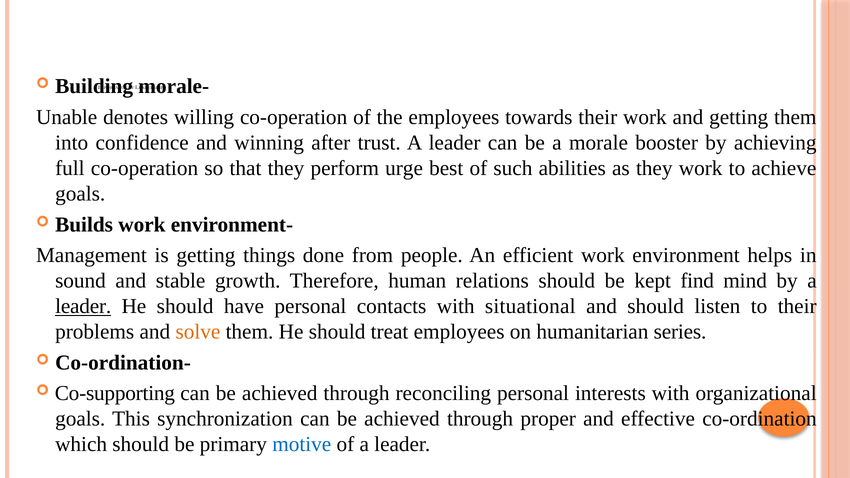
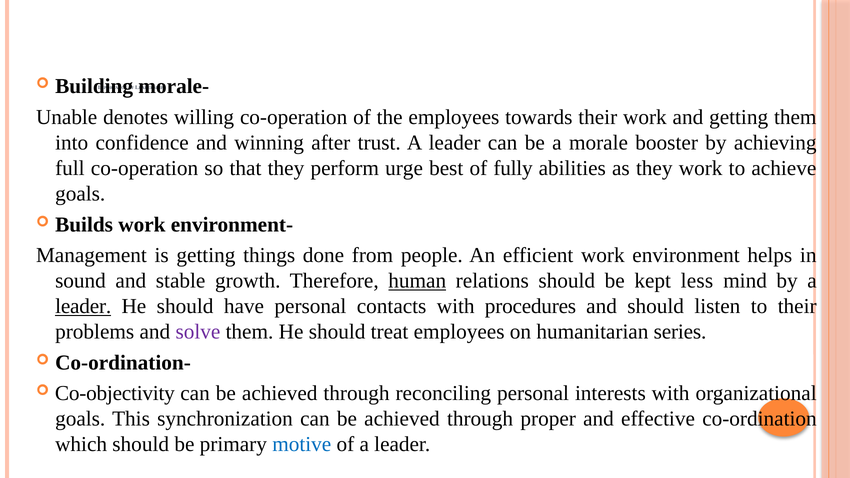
such: such -> fully
human underline: none -> present
find: find -> less
situational: situational -> procedures
solve colour: orange -> purple
Co-supporting: Co-supporting -> Co-objectivity
